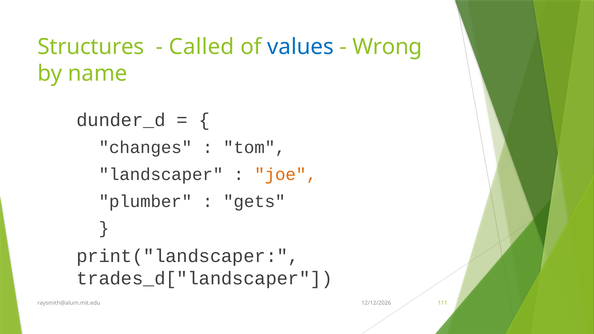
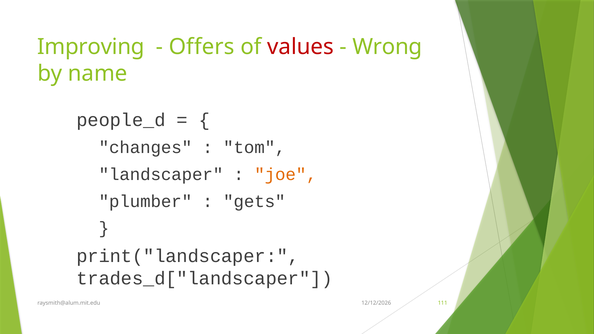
Structures: Structures -> Improving
Called: Called -> Offers
values colour: blue -> red
dunder_d: dunder_d -> people_d
